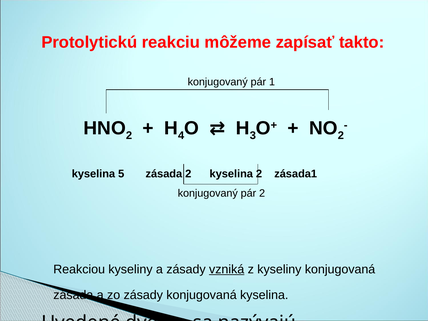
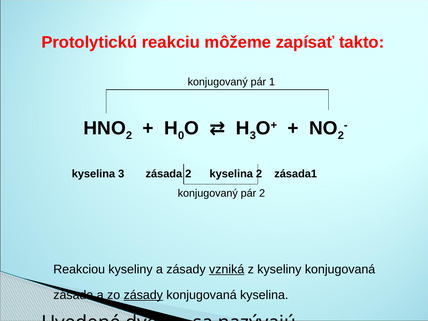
4: 4 -> 0
kyselina 5: 5 -> 3
zásady at (143, 295) underline: none -> present
